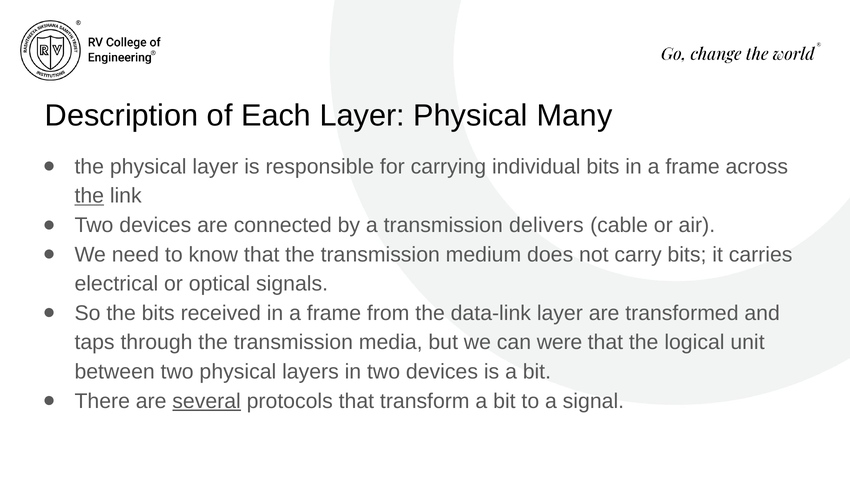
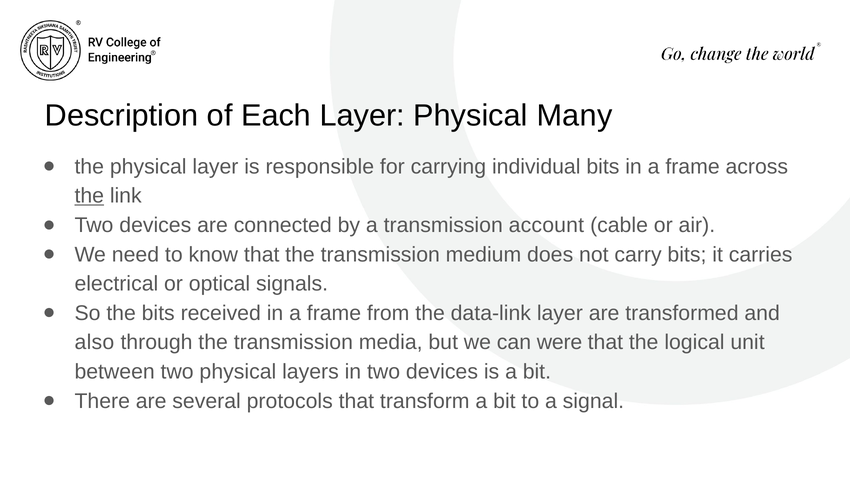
delivers: delivers -> account
taps: taps -> also
several underline: present -> none
